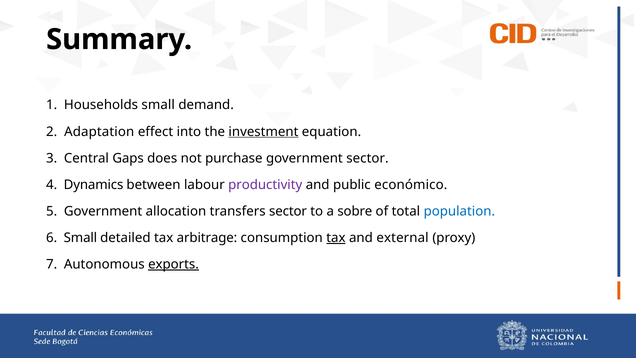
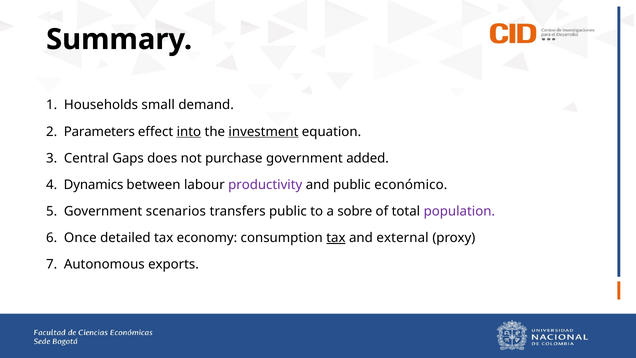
Adaptation: Adaptation -> Parameters
into underline: none -> present
government sector: sector -> added
allocation: allocation -> scenarios
transfers sector: sector -> public
population colour: blue -> purple
Small at (80, 238): Small -> Once
arbitrage: arbitrage -> economy
exports underline: present -> none
